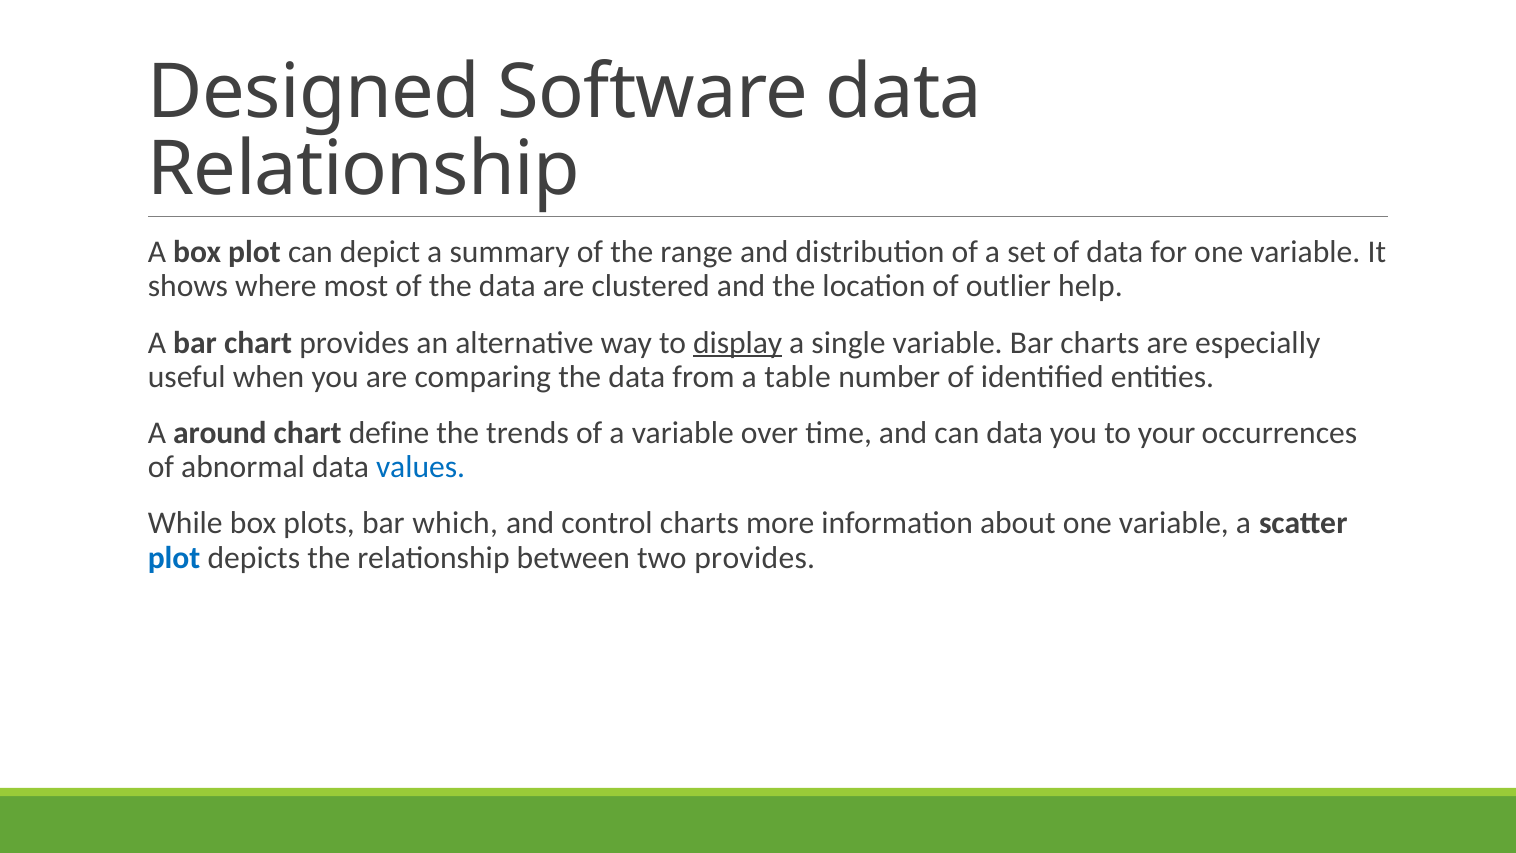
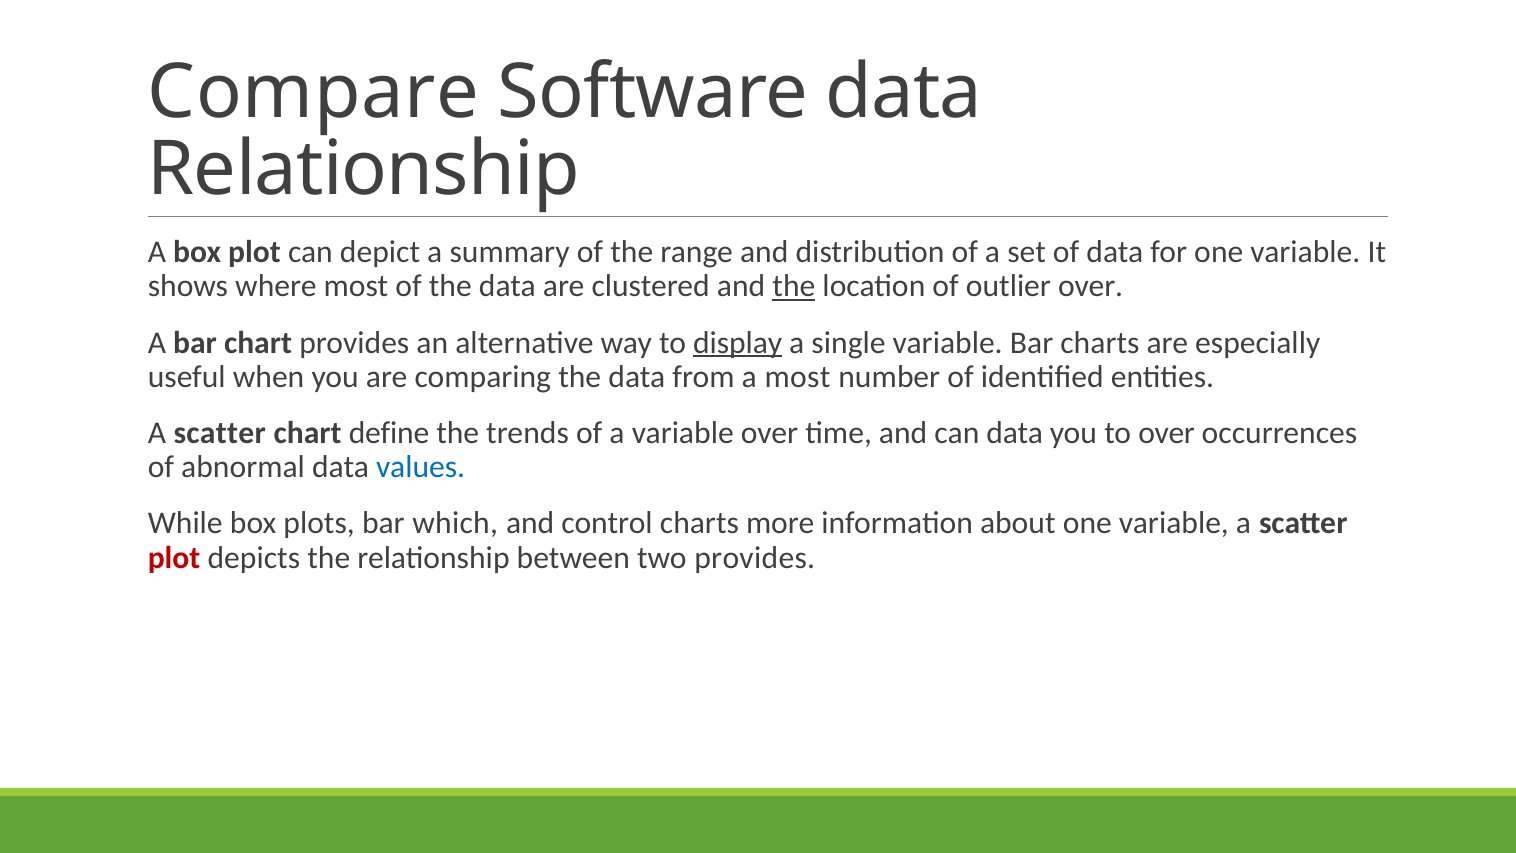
Designed: Designed -> Compare
the at (794, 286) underline: none -> present
outlier help: help -> over
a table: table -> most
around at (220, 433): around -> scatter
to your: your -> over
plot at (174, 558) colour: blue -> red
